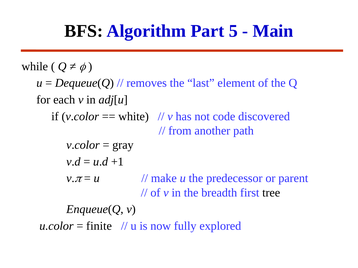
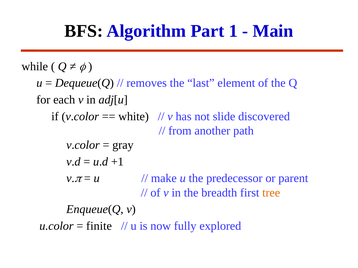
5: 5 -> 1
code: code -> slide
tree colour: black -> orange
